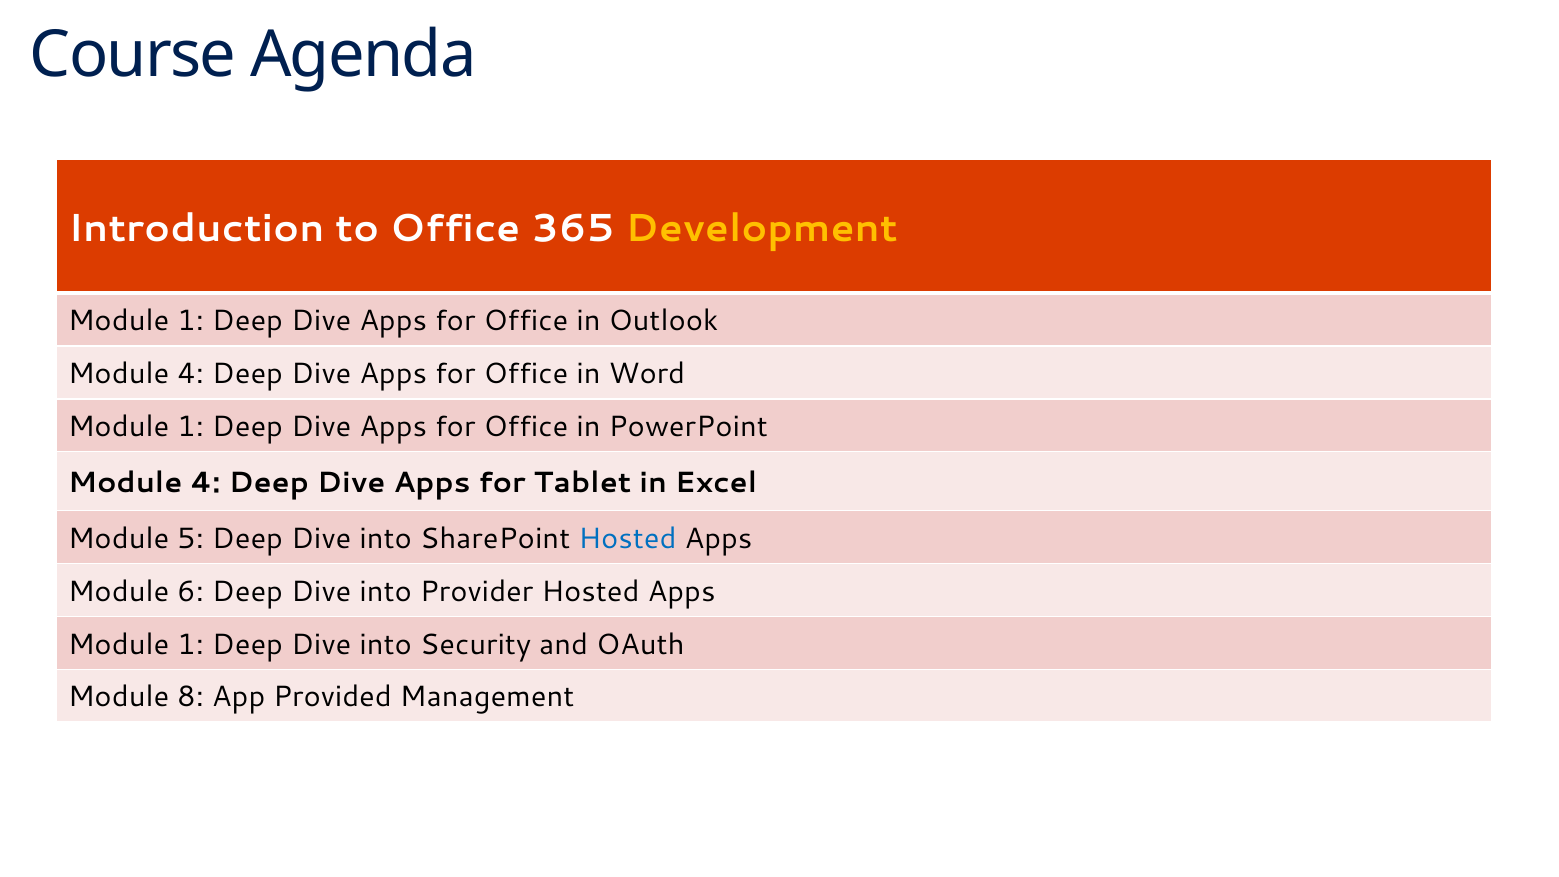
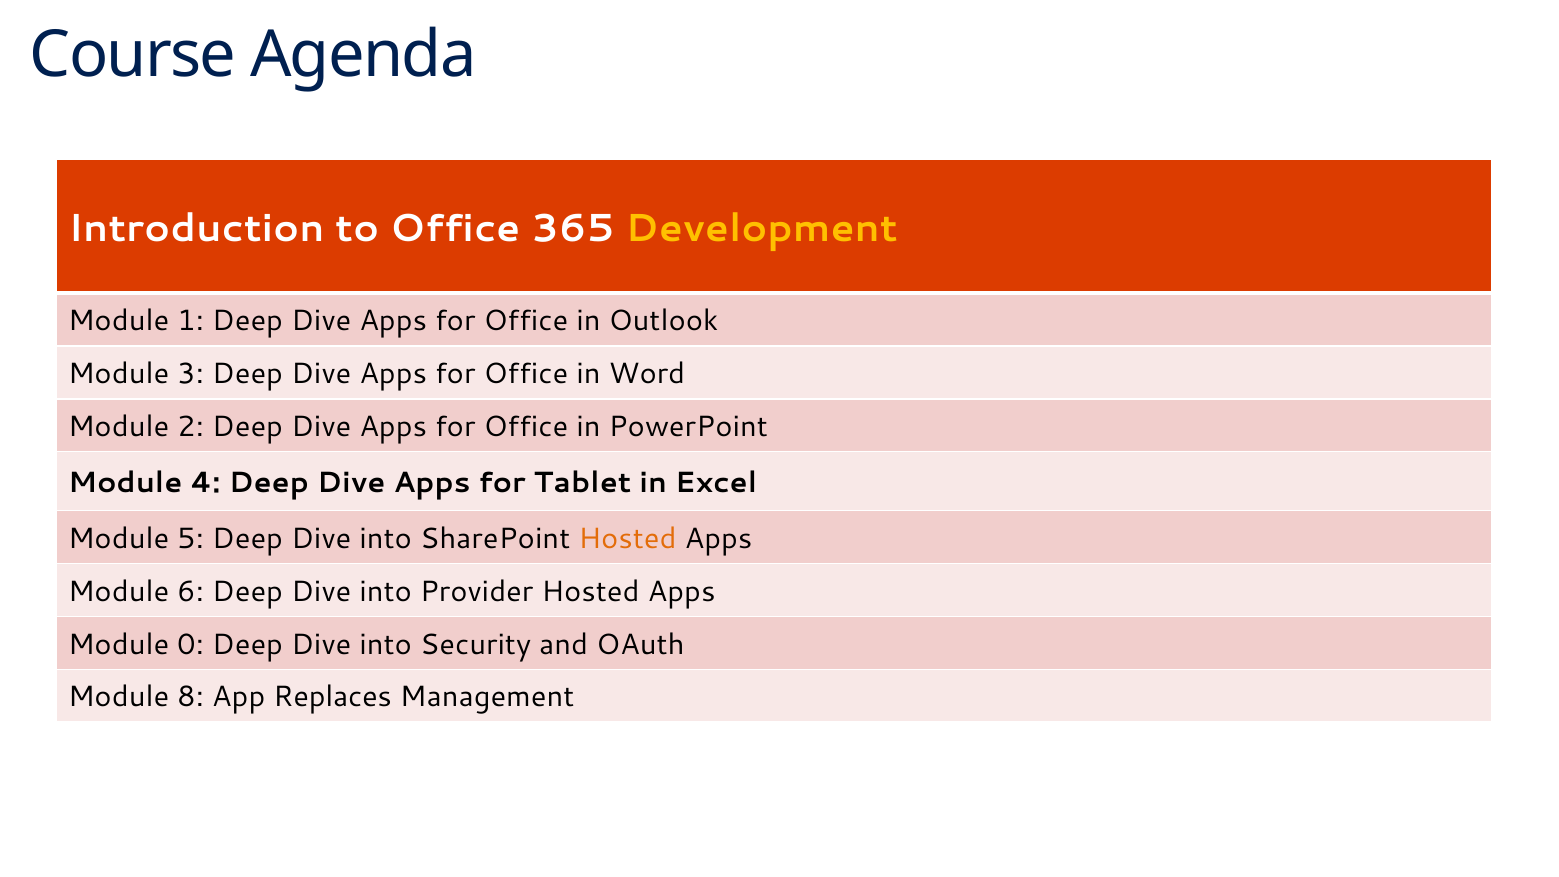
4 at (191, 374): 4 -> 3
1 at (191, 427): 1 -> 2
Hosted at (627, 539) colour: blue -> orange
1 at (191, 645): 1 -> 0
Provided: Provided -> Replaces
